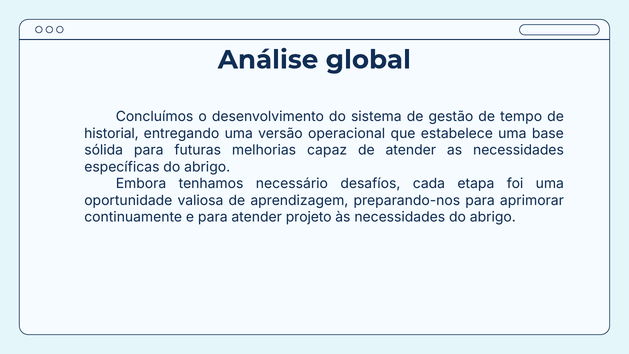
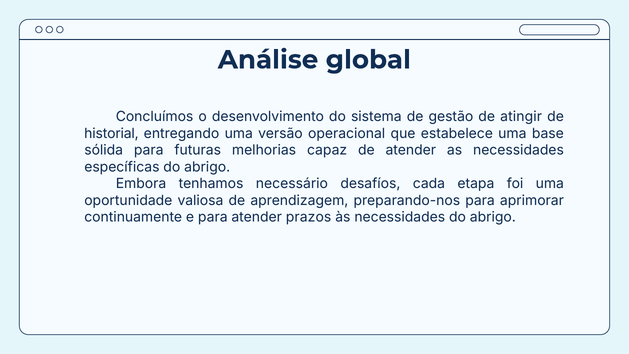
tempo: tempo -> atingir
projeto: projeto -> prazos
